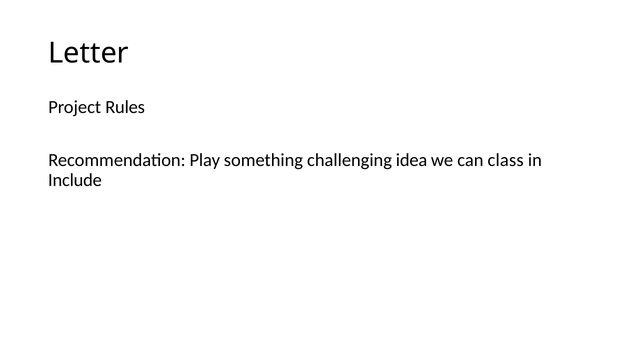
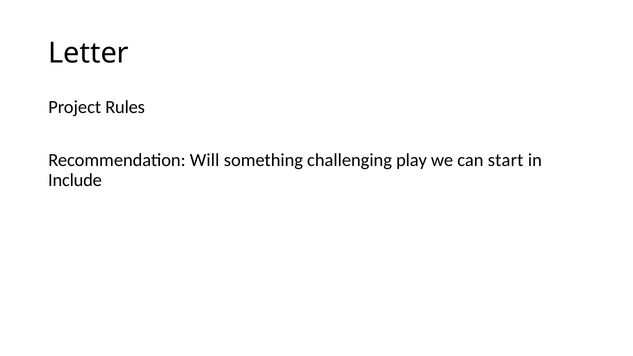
Play: Play -> Will
idea: idea -> play
class: class -> start
